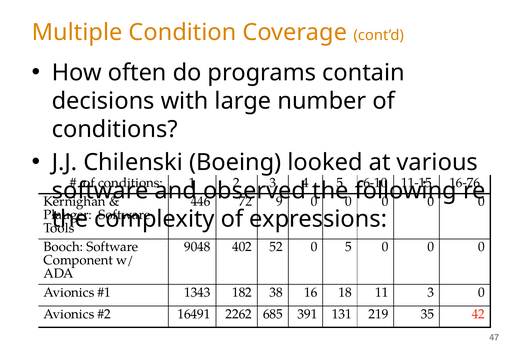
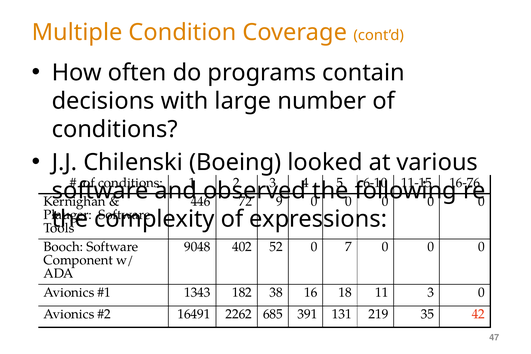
0 5: 5 -> 7
